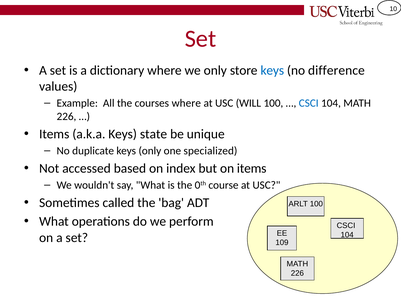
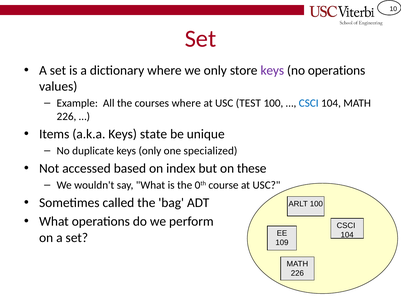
keys at (272, 70) colour: blue -> purple
no difference: difference -> operations
WILL: WILL -> TEST
on items: items -> these
